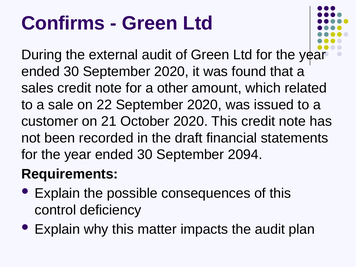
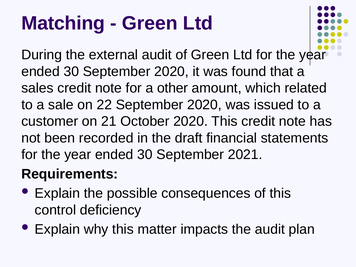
Confirms: Confirms -> Matching
2094: 2094 -> 2021
